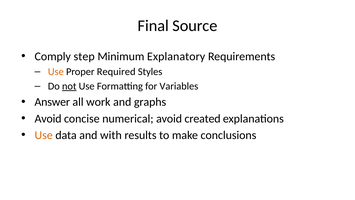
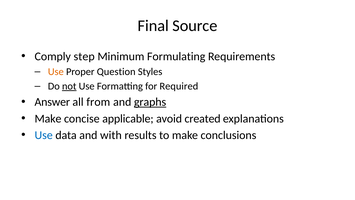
Explanatory: Explanatory -> Formulating
Required: Required -> Question
Variables: Variables -> Required
work: work -> from
graphs underline: none -> present
Avoid at (48, 118): Avoid -> Make
numerical: numerical -> applicable
Use at (44, 135) colour: orange -> blue
